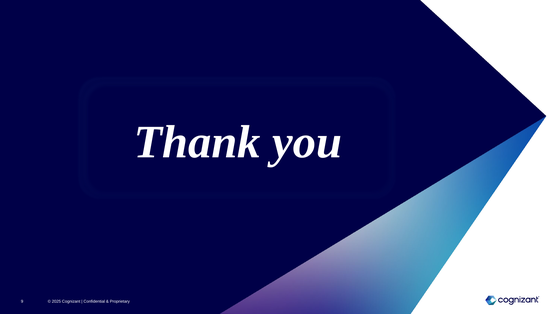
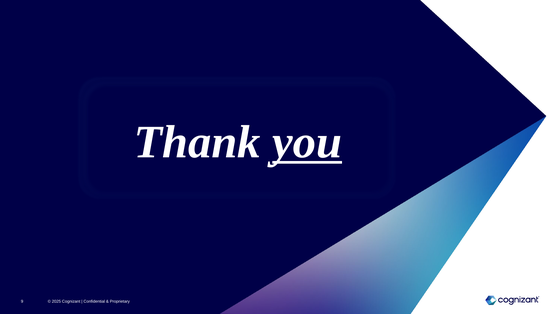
you underline: none -> present
